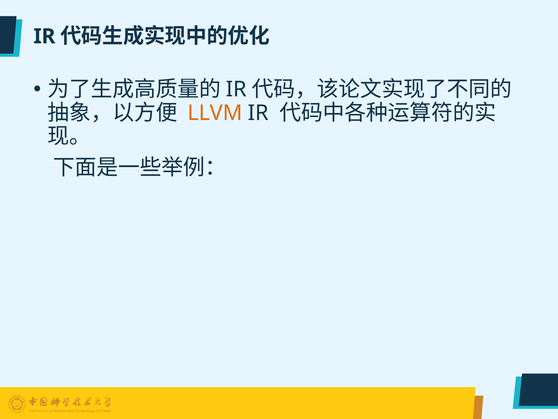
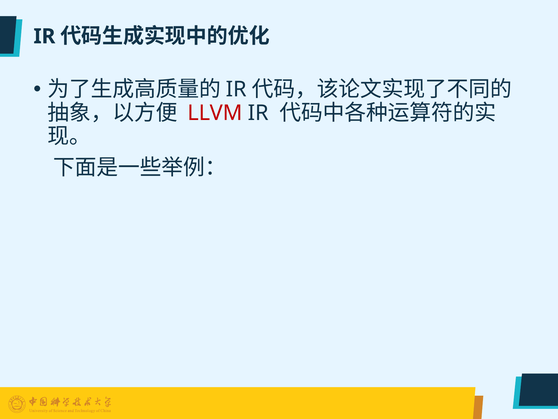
LLVM colour: orange -> red
